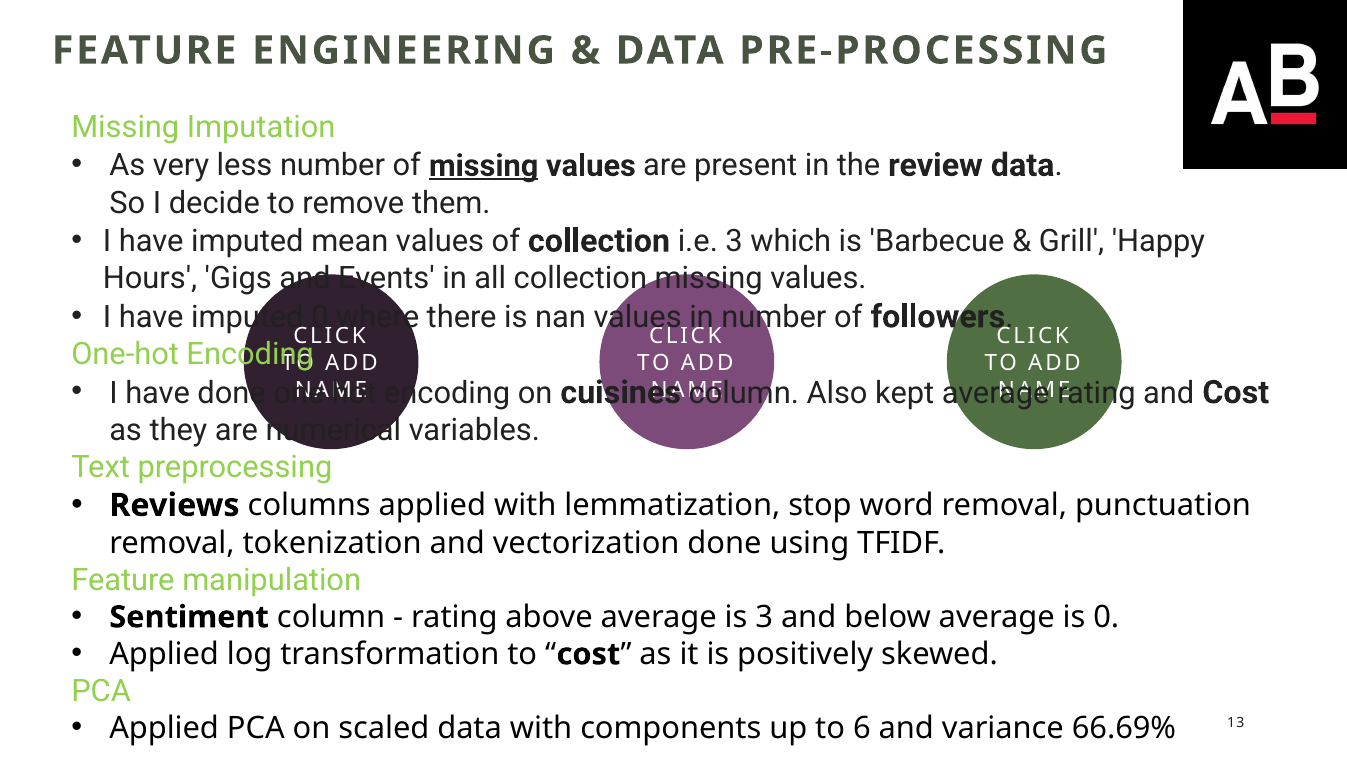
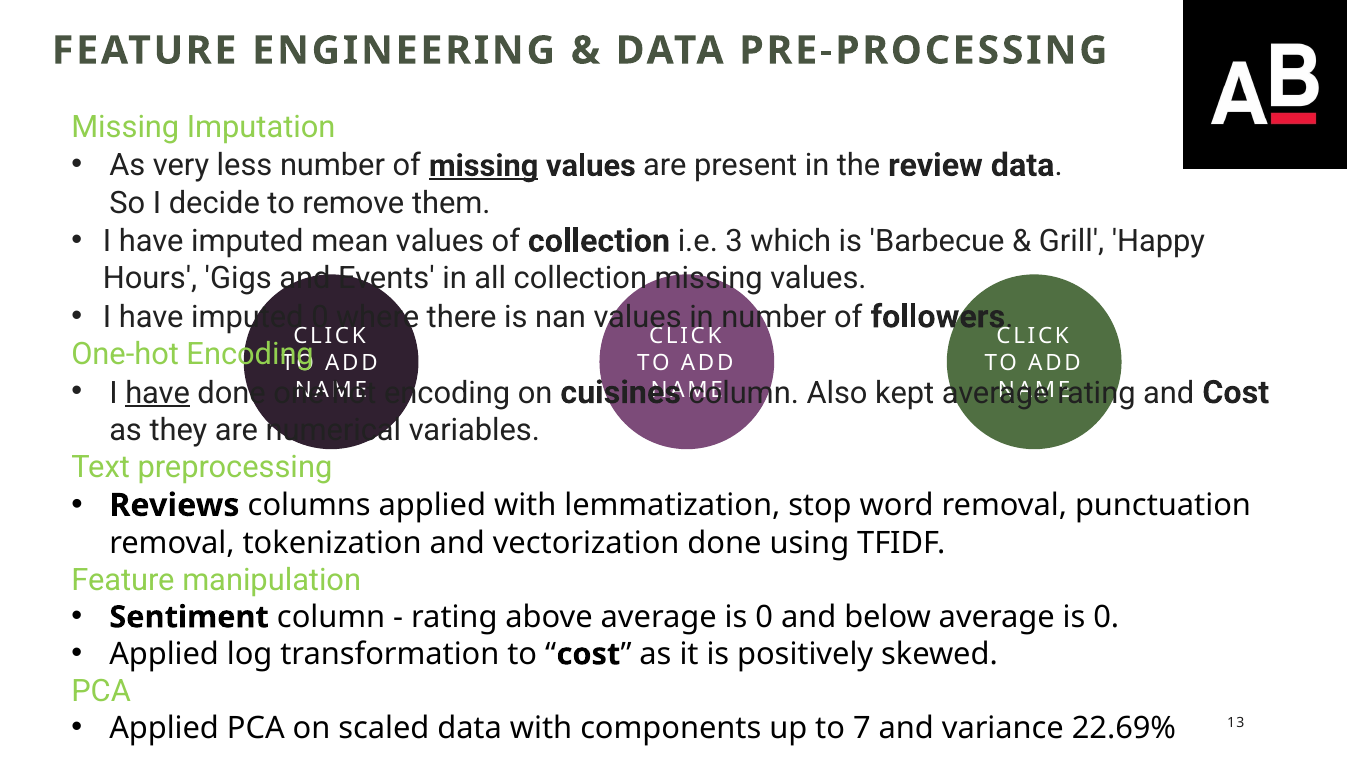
have at (158, 393) underline: none -> present
above average is 3: 3 -> 0
6: 6 -> 7
66.69%: 66.69% -> 22.69%
